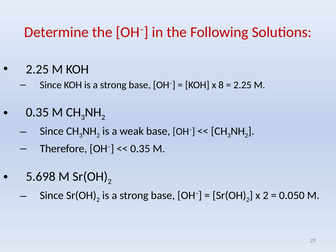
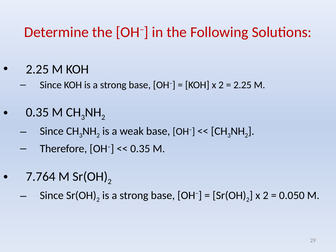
KOH x 8: 8 -> 2
5.698: 5.698 -> 7.764
